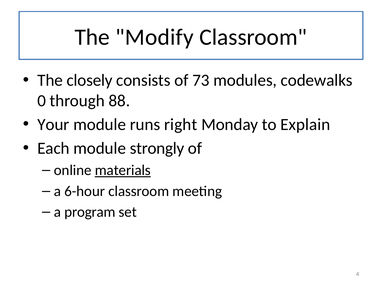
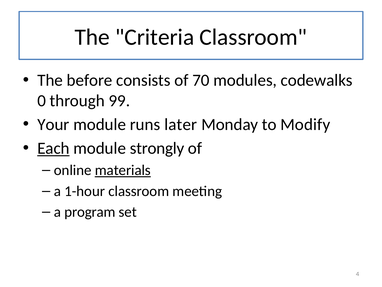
Modify: Modify -> Criteria
closely: closely -> before
73: 73 -> 70
88: 88 -> 99
right: right -> later
Explain: Explain -> Modify
Each underline: none -> present
6-hour: 6-hour -> 1-hour
